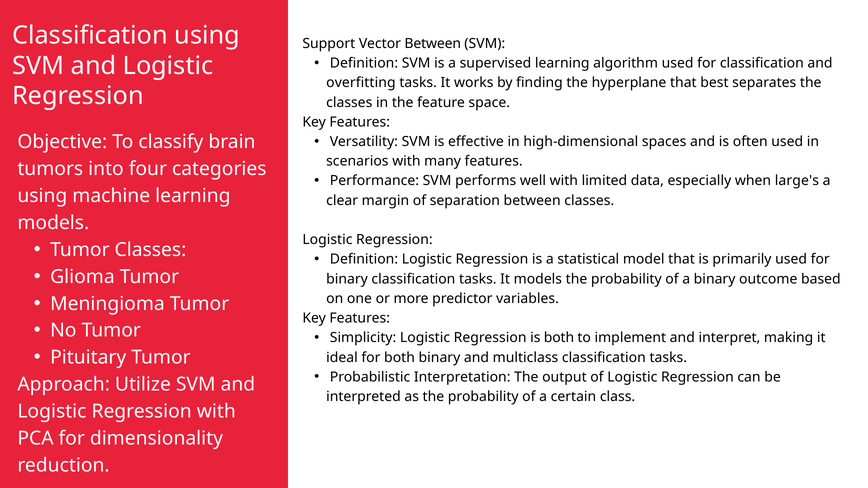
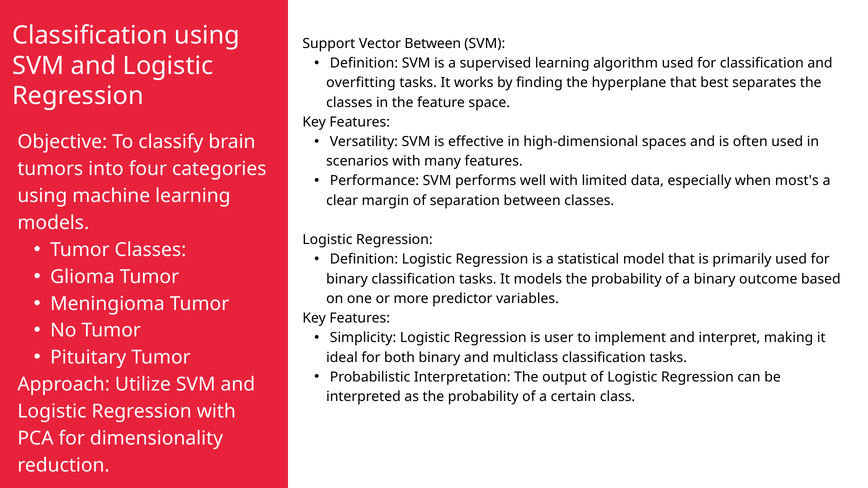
large's: large's -> most's
is both: both -> user
